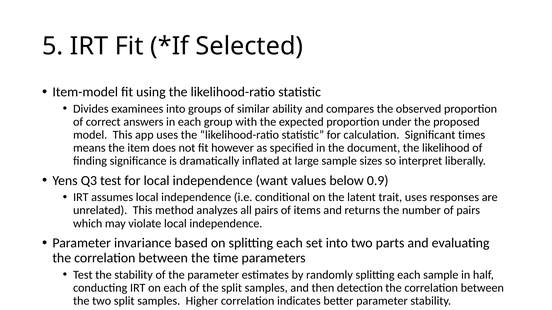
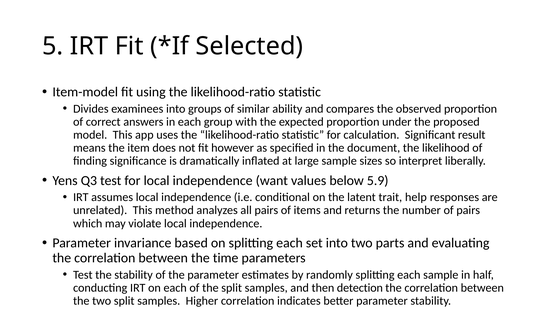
times: times -> result
0.9: 0.9 -> 5.9
trait uses: uses -> help
